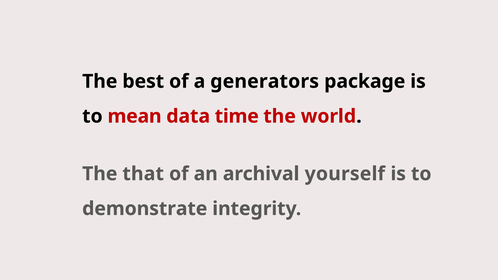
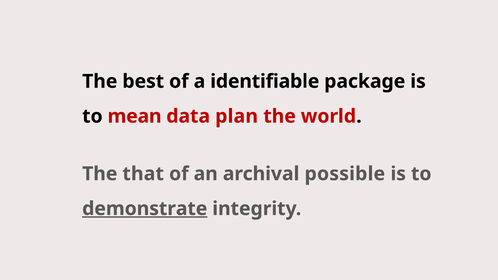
generators: generators -> identifiable
time: time -> plan
yourself: yourself -> possible
demonstrate underline: none -> present
